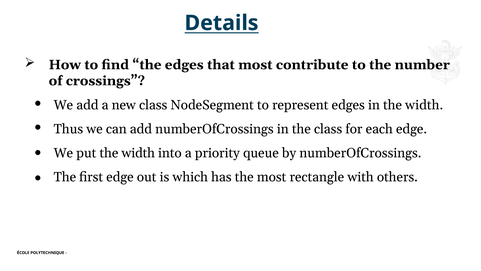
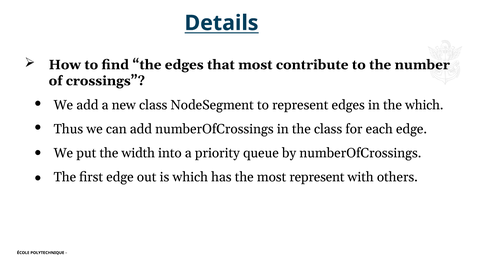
in the width: width -> which
most rectangle: rectangle -> represent
